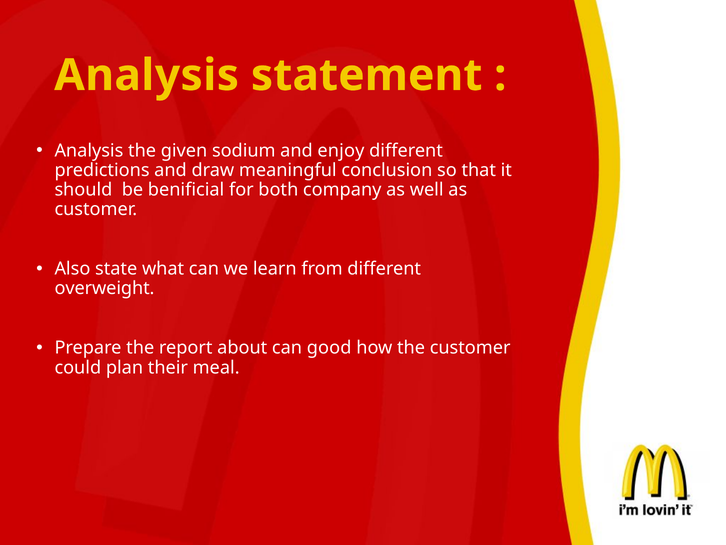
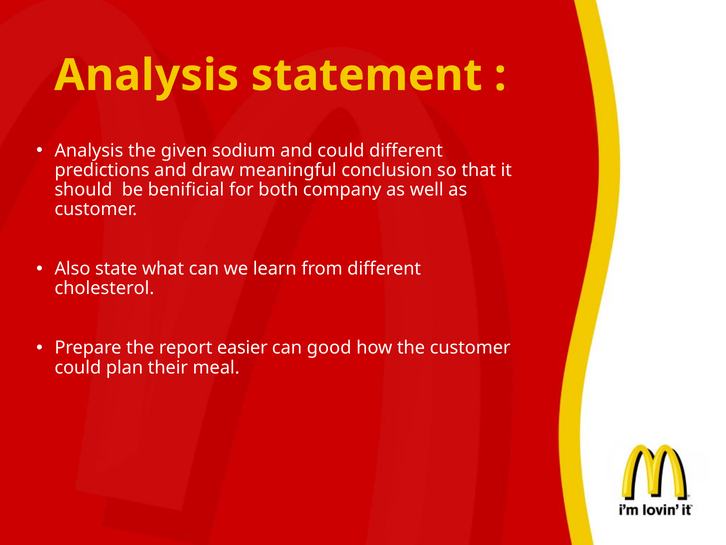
and enjoy: enjoy -> could
overweight: overweight -> cholesterol
about: about -> easier
